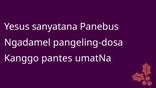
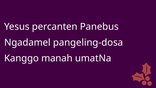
sanyatana: sanyatana -> percanten
pantes: pantes -> manah
